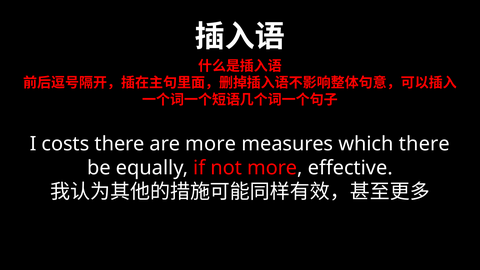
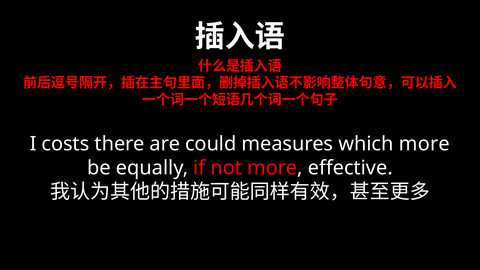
are more: more -> could
which there: there -> more
